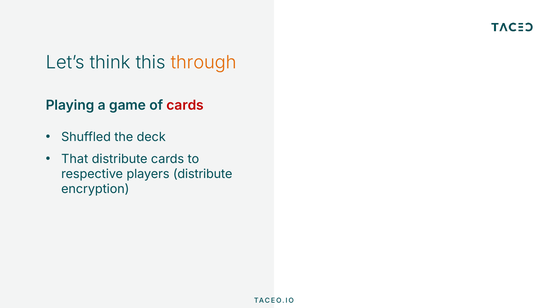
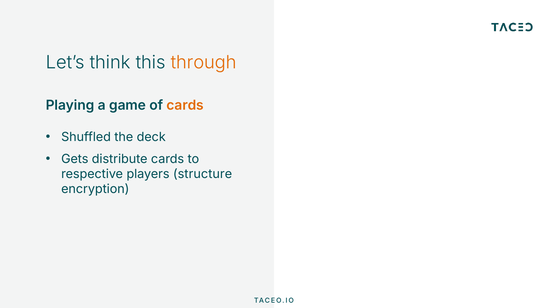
cards at (185, 105) colour: red -> orange
That: That -> Gets
players distribute: distribute -> structure
